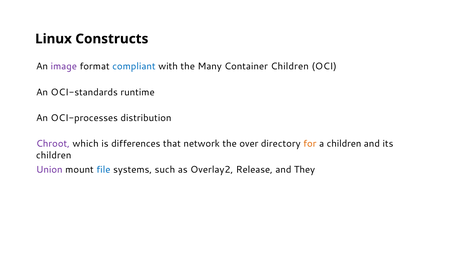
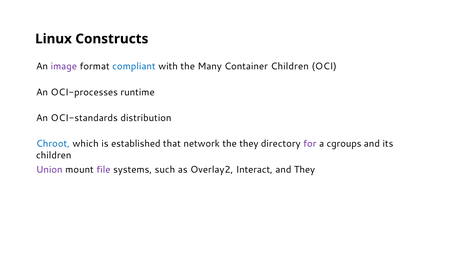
OCI-standards: OCI-standards -> OCI-processes
OCI-processes: OCI-processes -> OCI-standards
Chroot colour: purple -> blue
differences: differences -> established
the over: over -> they
for colour: orange -> purple
a children: children -> cgroups
file colour: blue -> purple
Release: Release -> Interact
